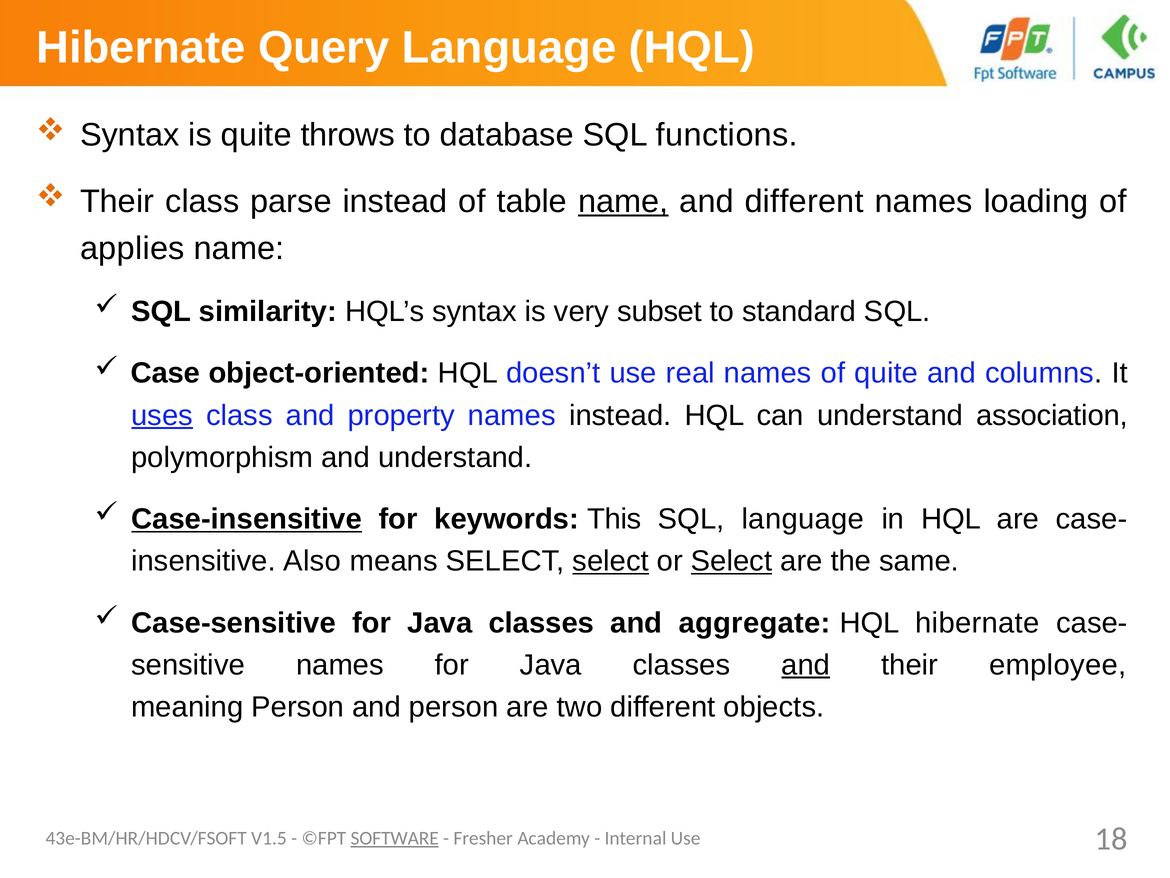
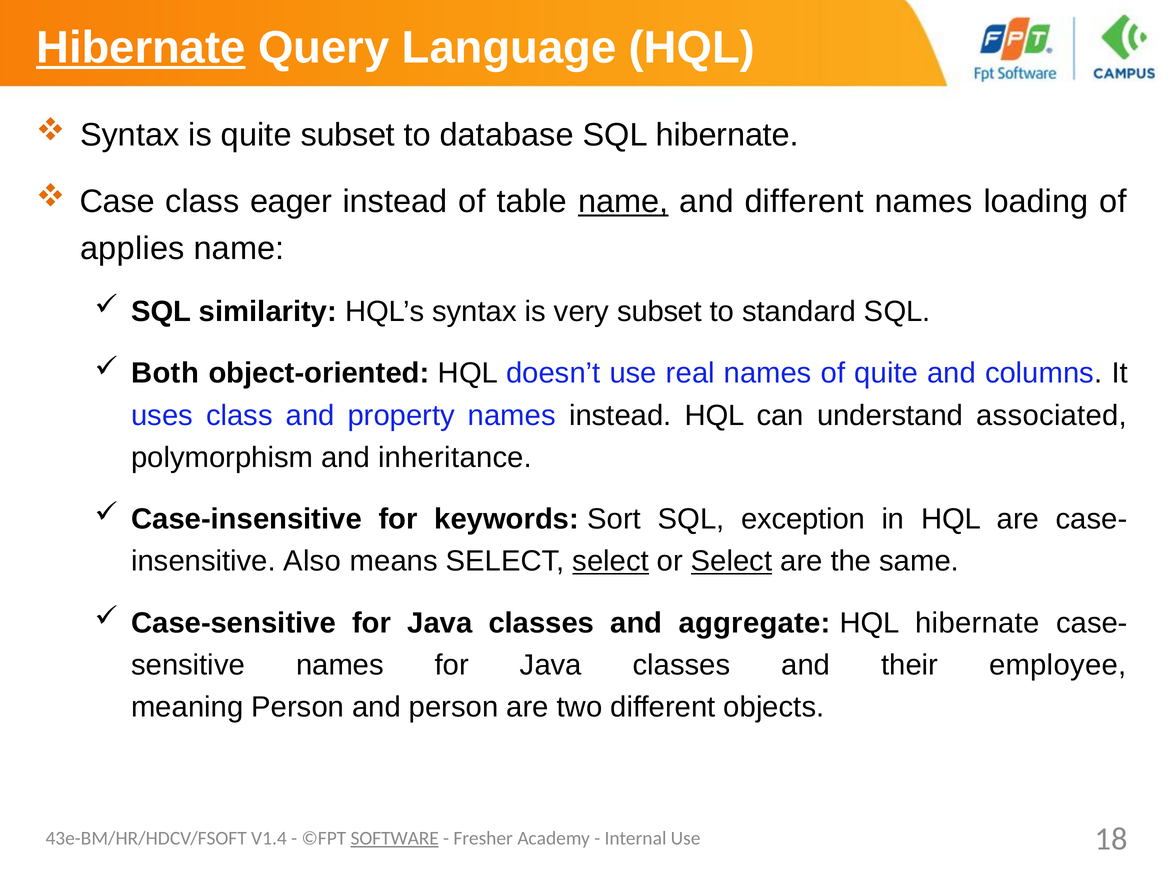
Hibernate at (141, 48) underline: none -> present
quite throws: throws -> subset
SQL functions: functions -> hibernate
Their at (117, 201): Their -> Case
parse: parse -> eager
Case: Case -> Both
uses underline: present -> none
association: association -> associated
and understand: understand -> inheritance
Case-insensitive underline: present -> none
This: This -> Sort
SQL language: language -> exception
and at (806, 665) underline: present -> none
V1.5: V1.5 -> V1.4
